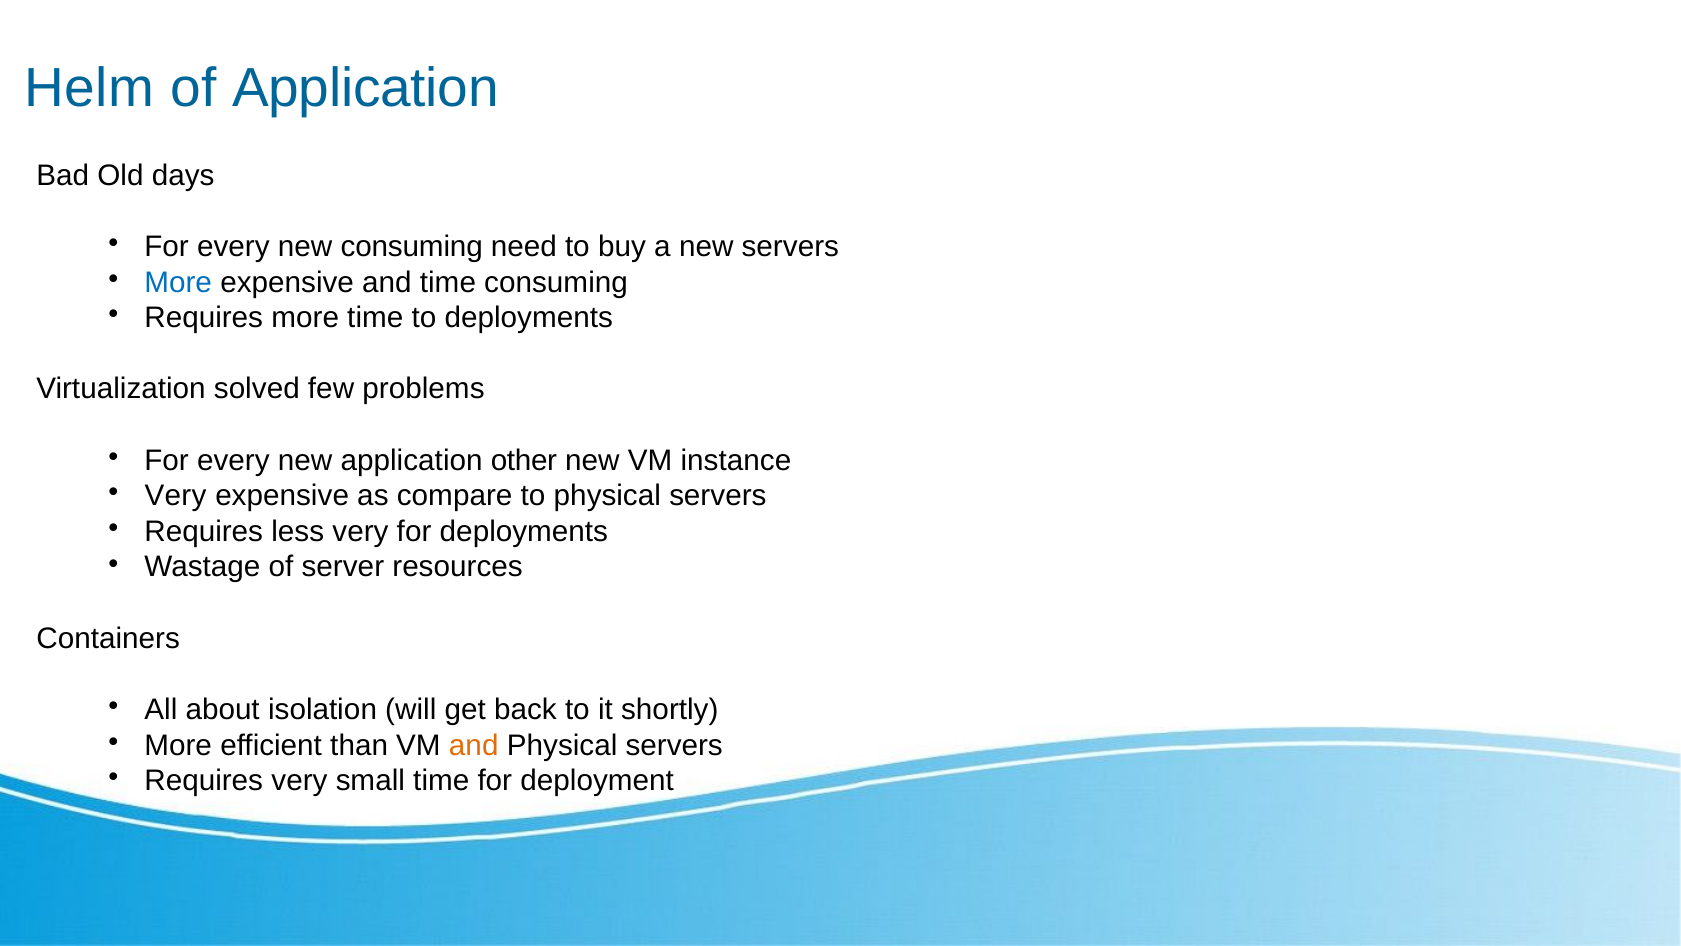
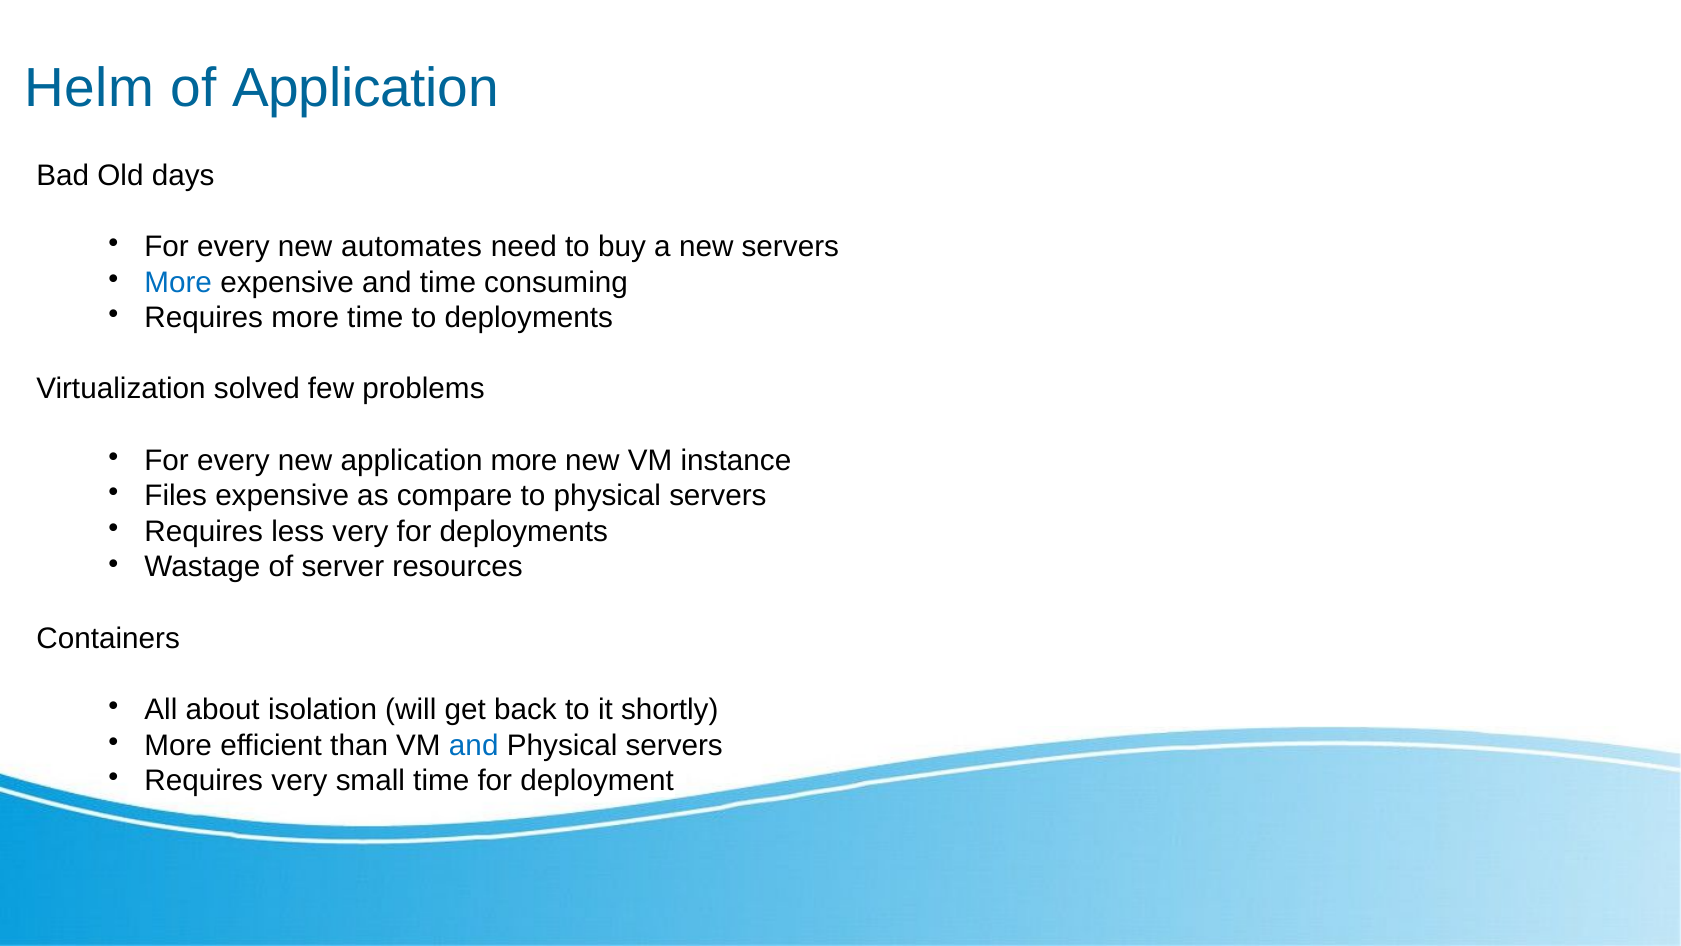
new consuming: consuming -> automates
application other: other -> more
Very at (176, 496): Very -> Files
and at (474, 745) colour: orange -> blue
